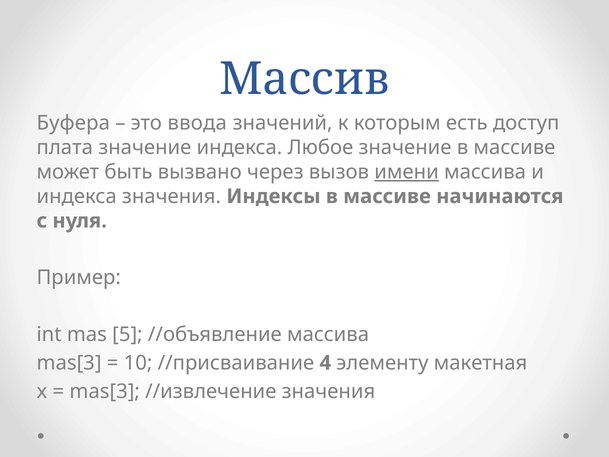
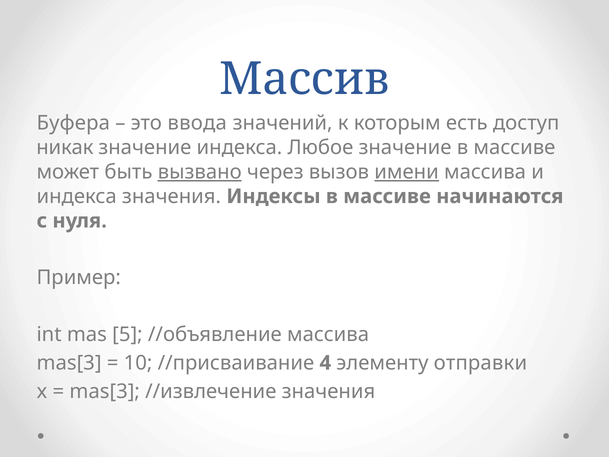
плата: плата -> никак
вызвано underline: none -> present
макетная: макетная -> отправки
